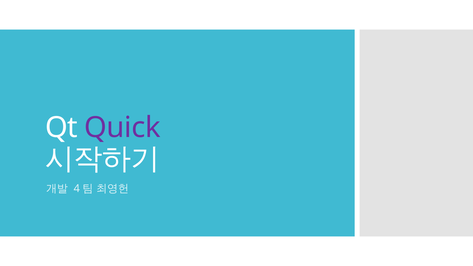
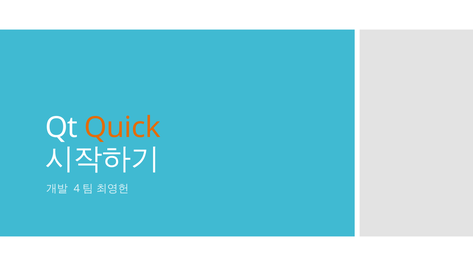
Quick colour: purple -> orange
